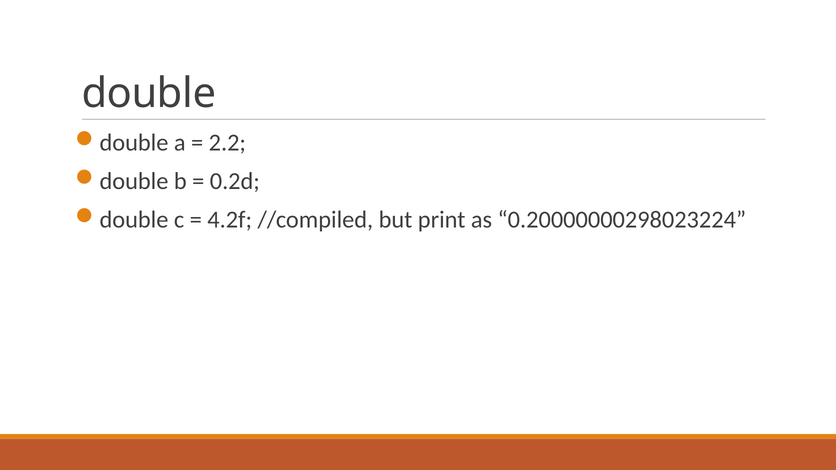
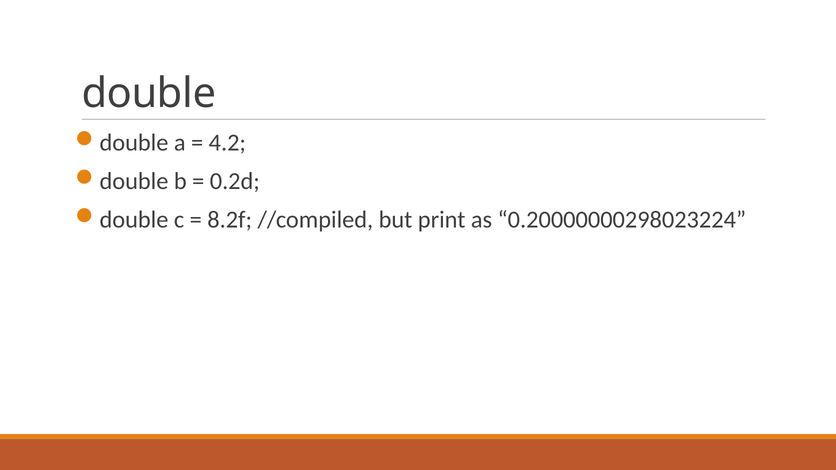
2.2: 2.2 -> 4.2
4.2f: 4.2f -> 8.2f
